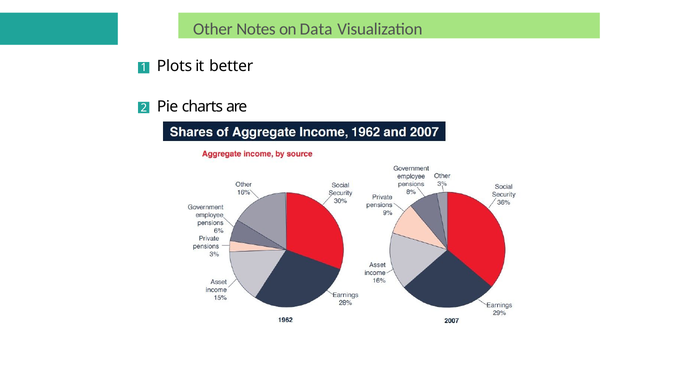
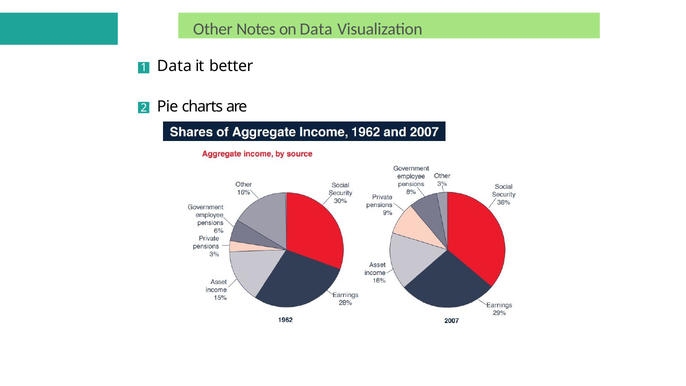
1 Plots: Plots -> Data
